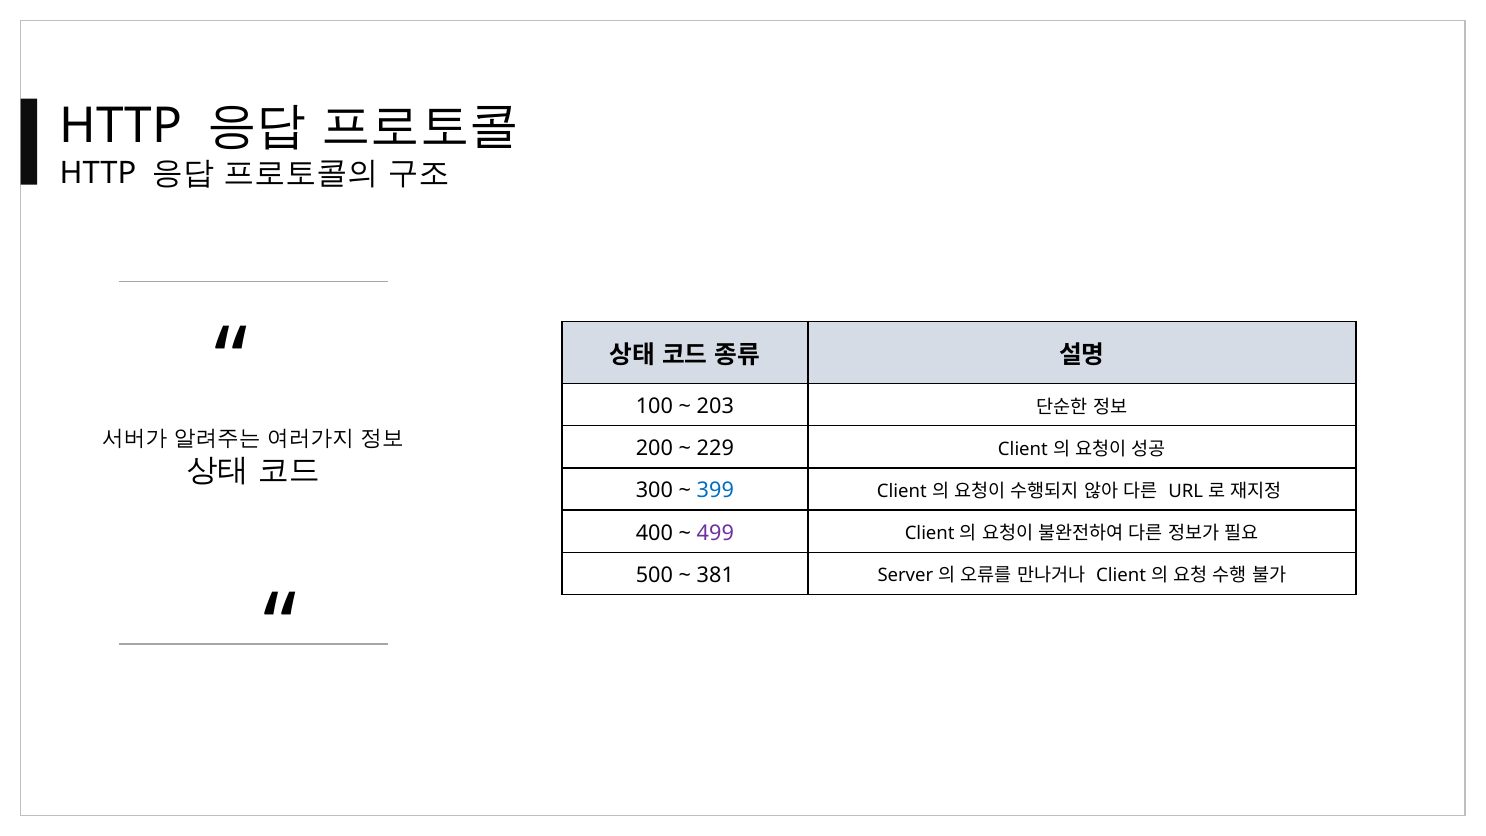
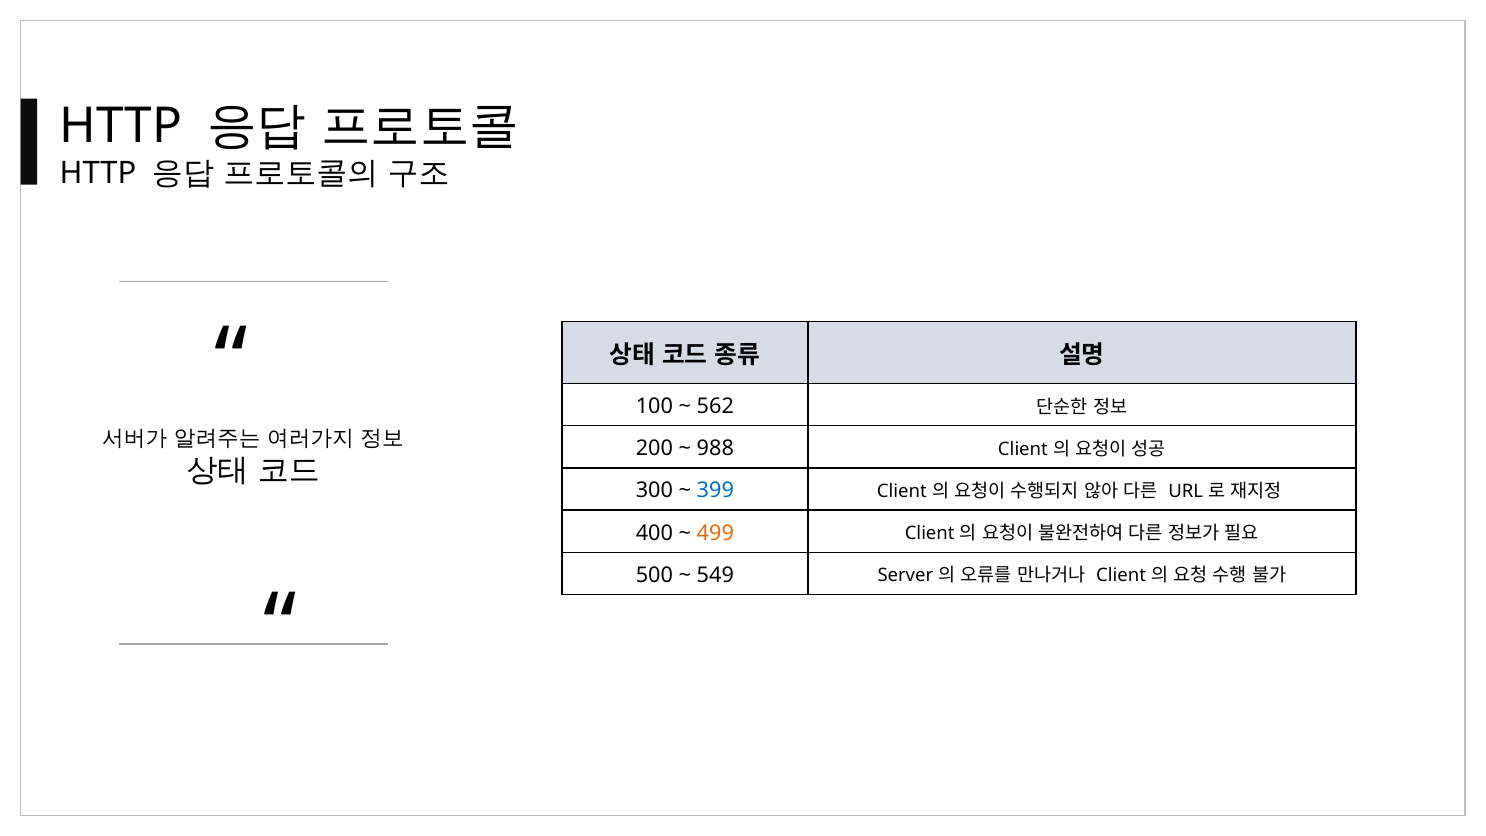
203: 203 -> 562
229: 229 -> 988
499 colour: purple -> orange
381: 381 -> 549
